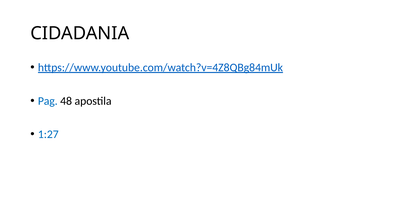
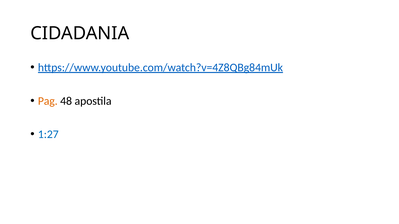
Pag colour: blue -> orange
